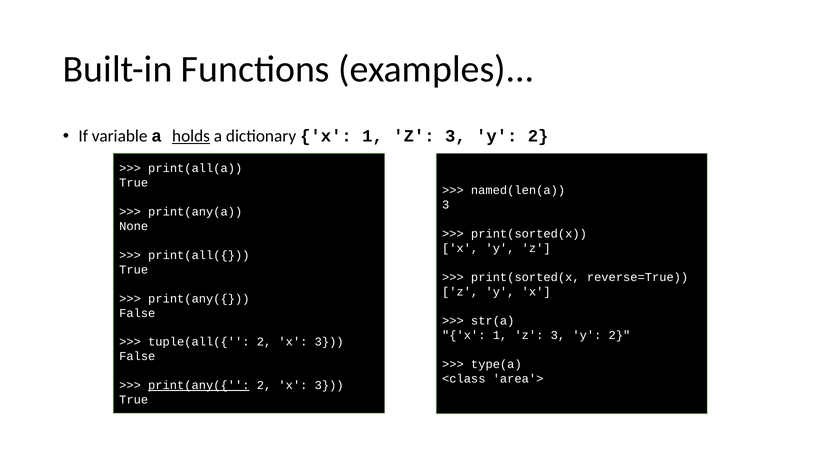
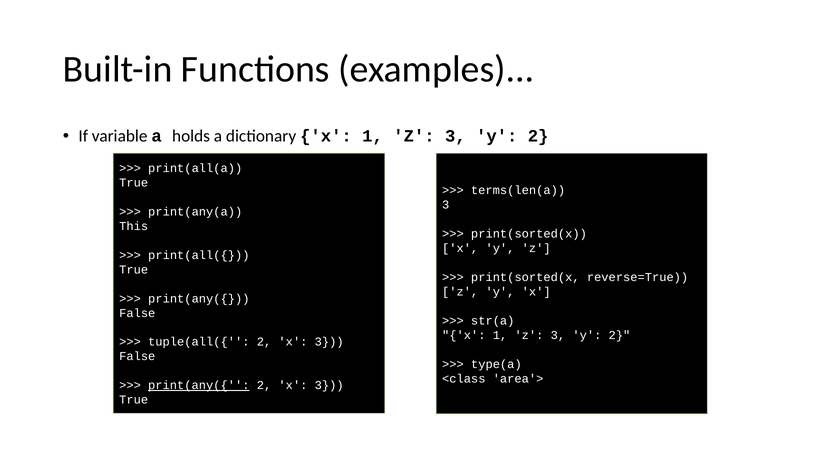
holds underline: present -> none
named(len(a: named(len(a -> terms(len(a
None: None -> This
